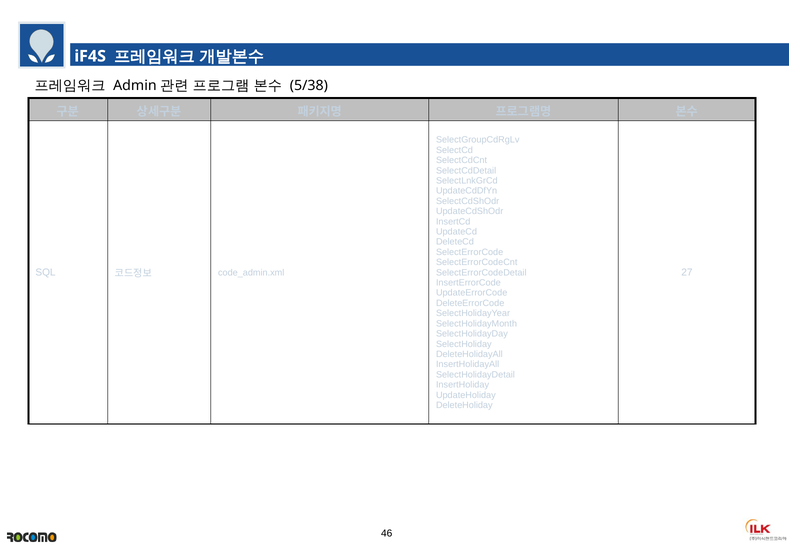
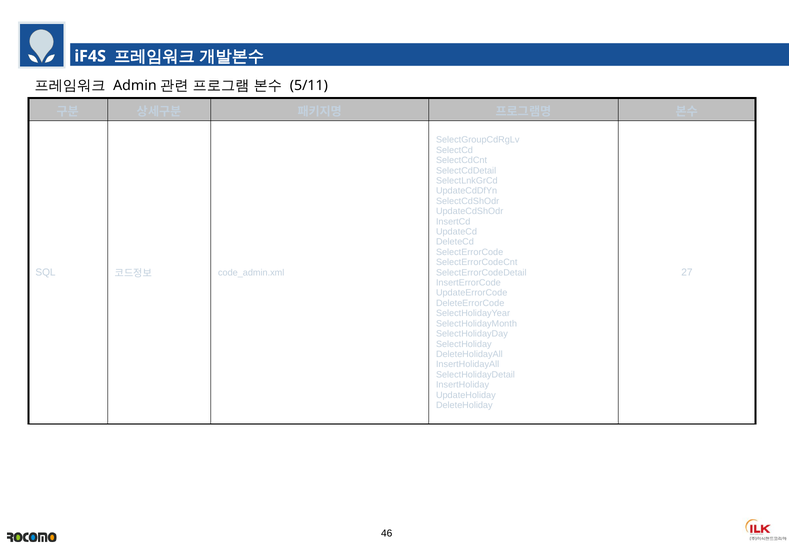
5/38: 5/38 -> 5/11
